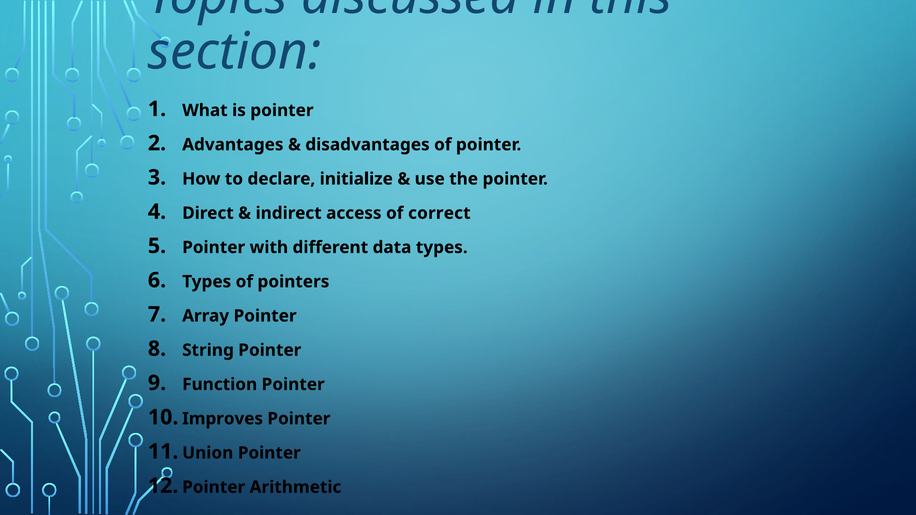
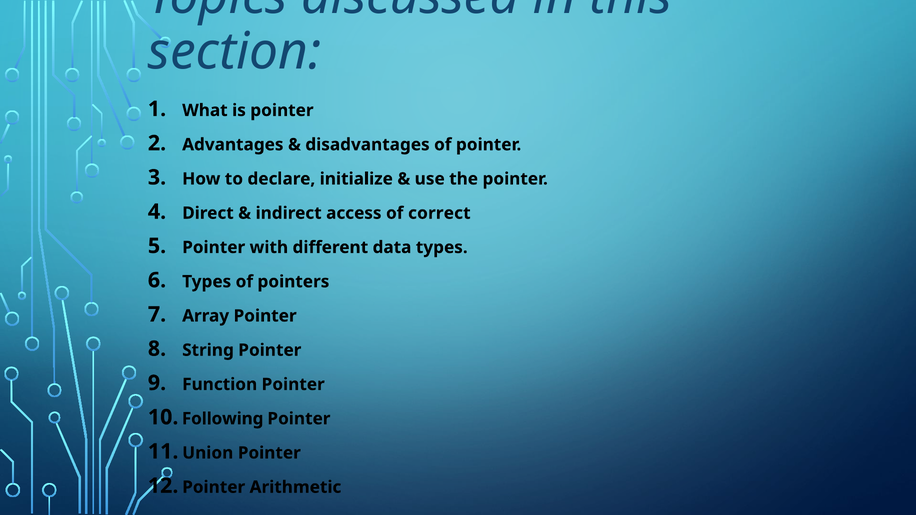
Improves: Improves -> Following
